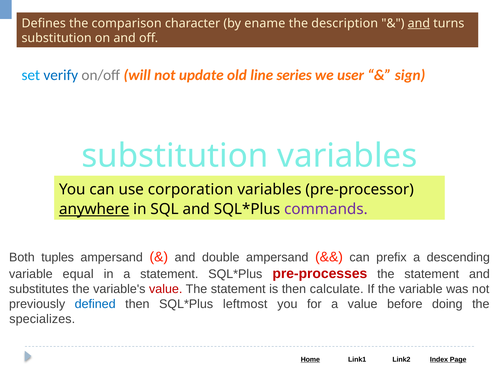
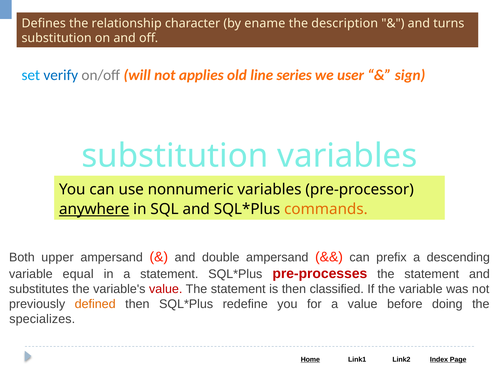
comparison: comparison -> relationship
and at (419, 23) underline: present -> none
update: update -> applies
corporation: corporation -> nonnumeric
commands colour: purple -> orange
tuples: tuples -> upper
calculate: calculate -> classified
defined colour: blue -> orange
leftmost: leftmost -> redefine
